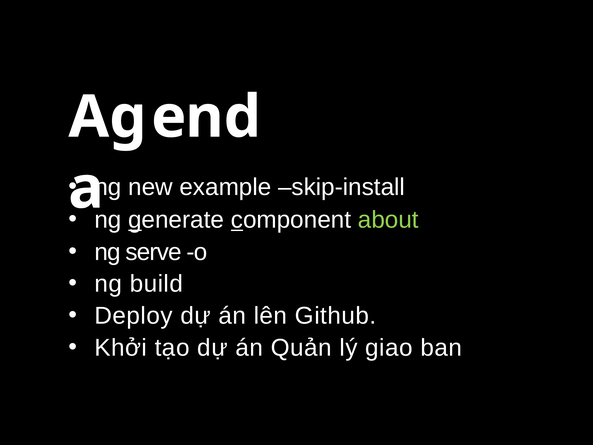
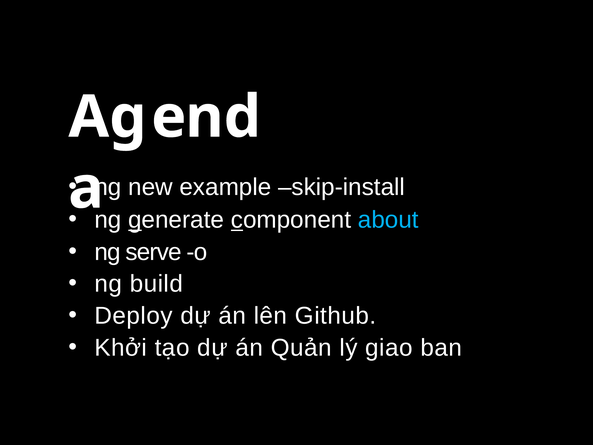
about colour: light green -> light blue
